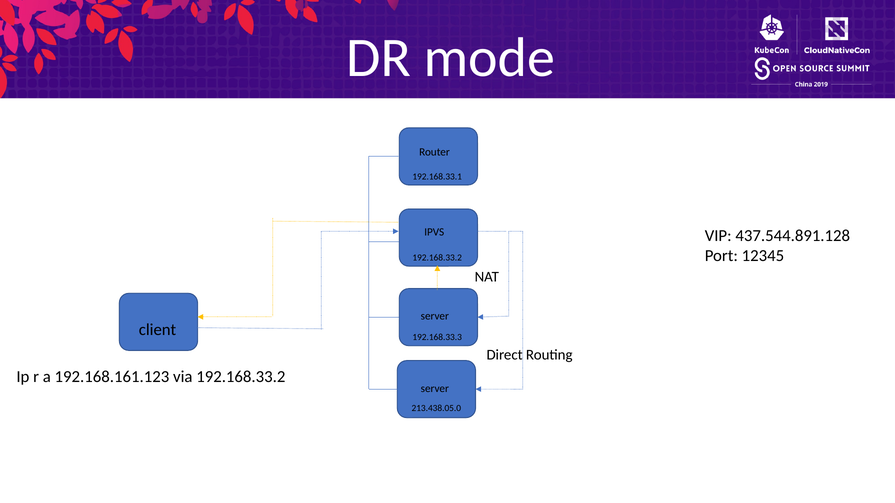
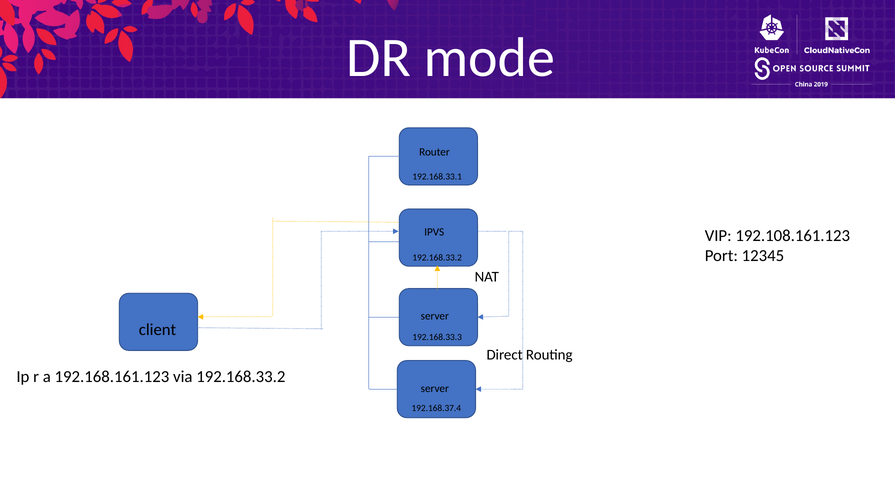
437.544.891.128: 437.544.891.128 -> 192.108.161.123
213.438.05.0: 213.438.05.0 -> 192.168.37.4
